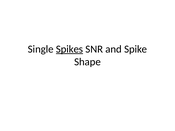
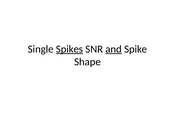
and underline: none -> present
